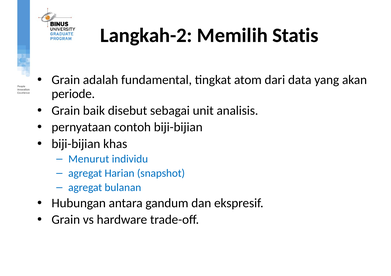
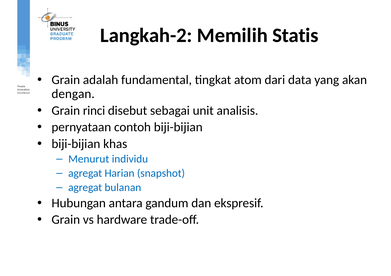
periode: periode -> dengan
baik: baik -> rinci
